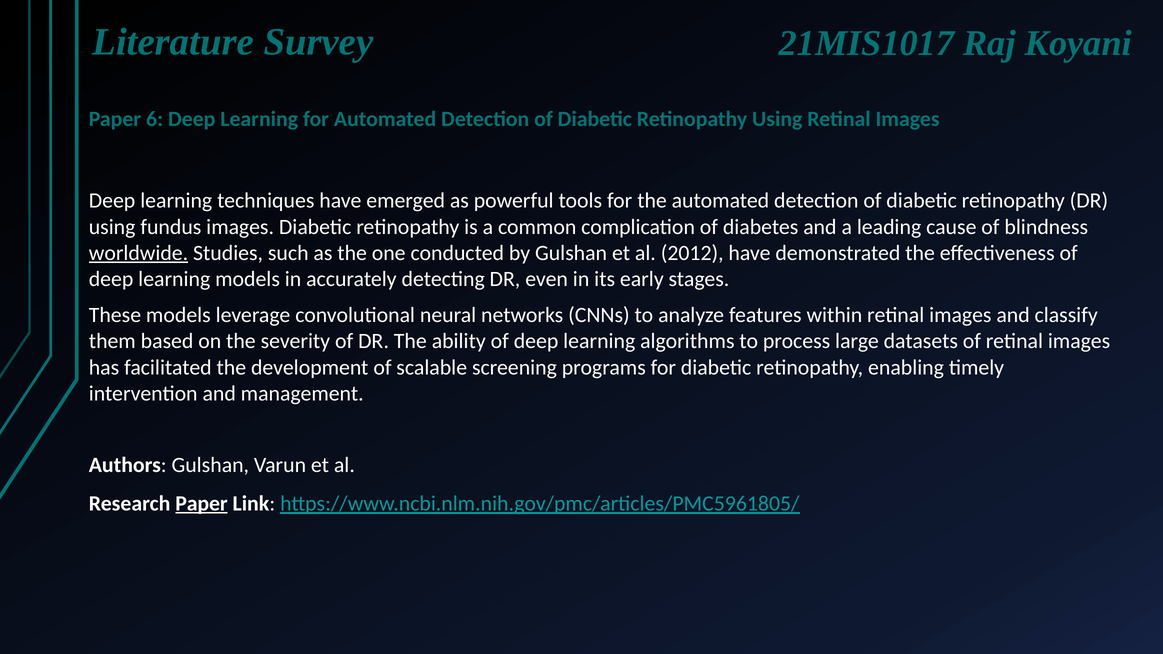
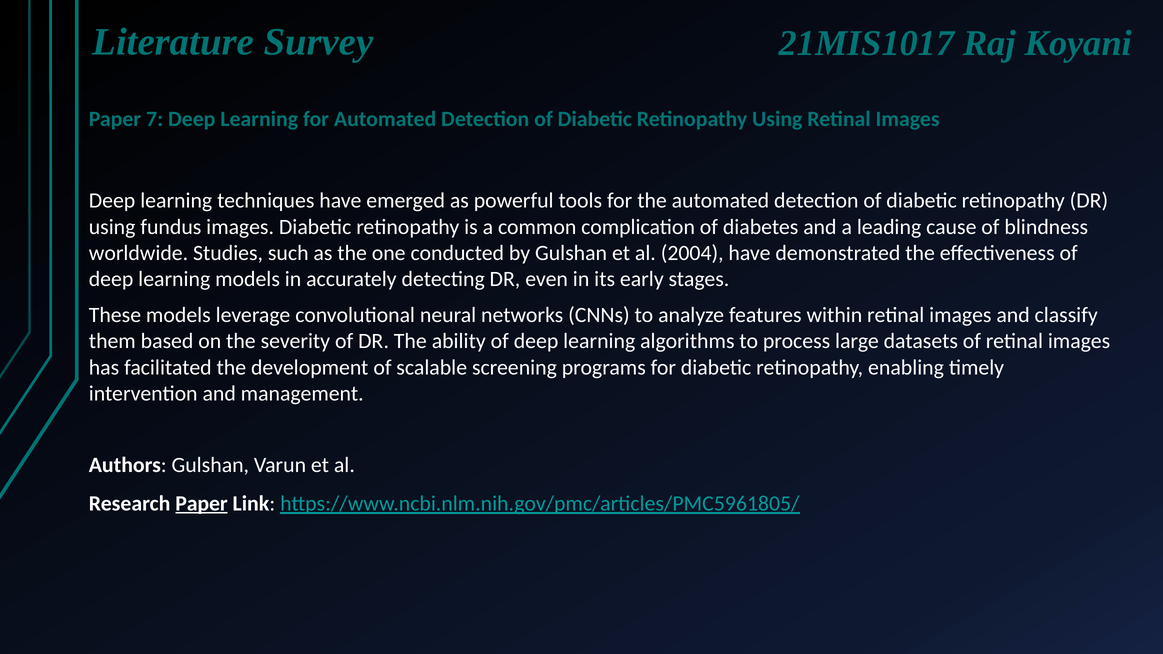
6: 6 -> 7
worldwide underline: present -> none
2012: 2012 -> 2004
